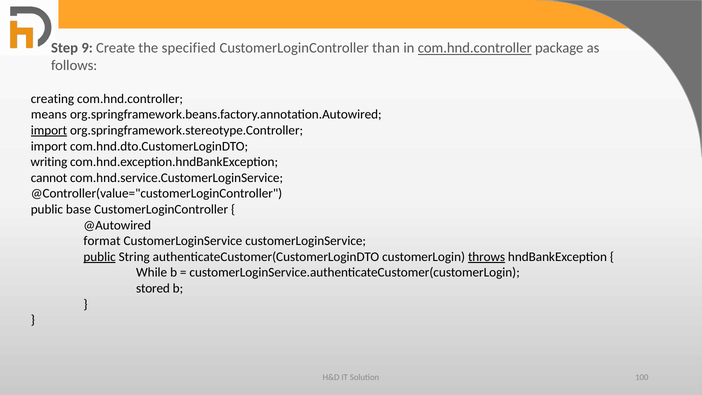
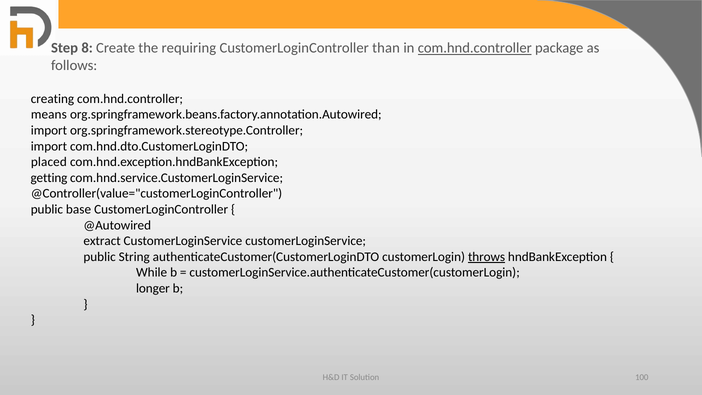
9: 9 -> 8
specified: specified -> requiring
import at (49, 130) underline: present -> none
writing: writing -> placed
cannot: cannot -> getting
format: format -> extract
public at (100, 257) underline: present -> none
stored: stored -> longer
